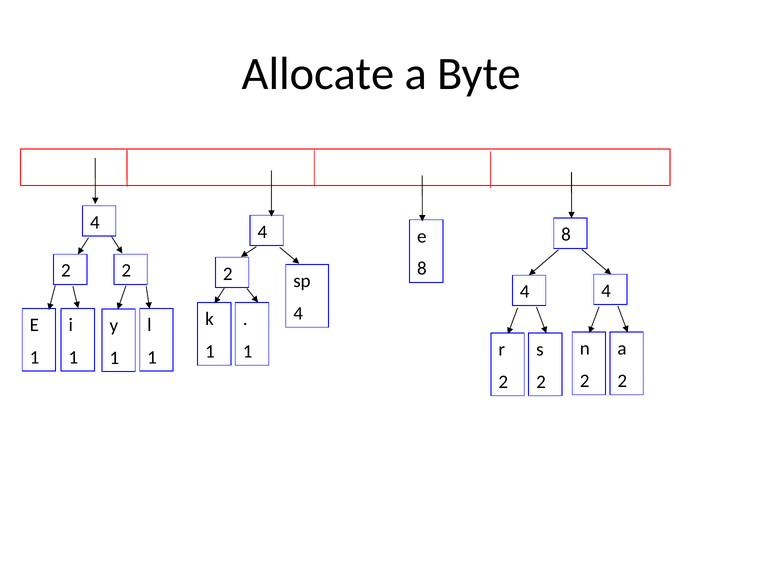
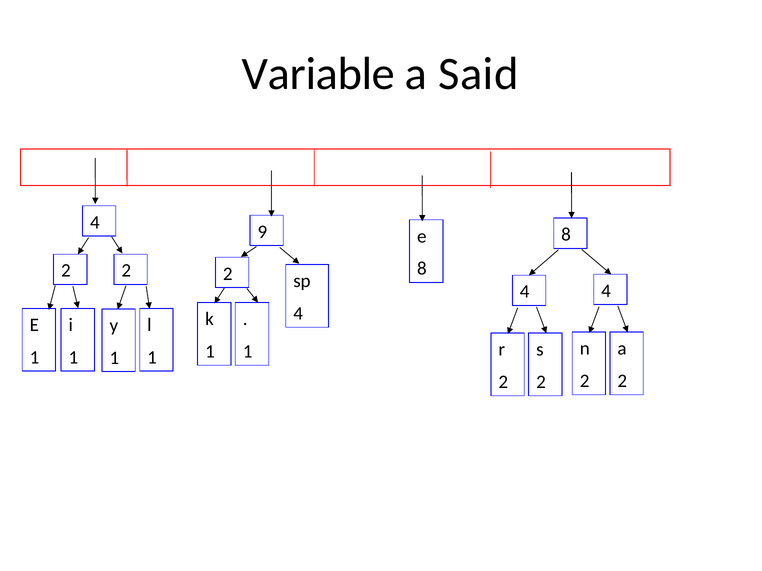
Allocate: Allocate -> Variable
Byte: Byte -> Said
4 at (262, 232): 4 -> 9
